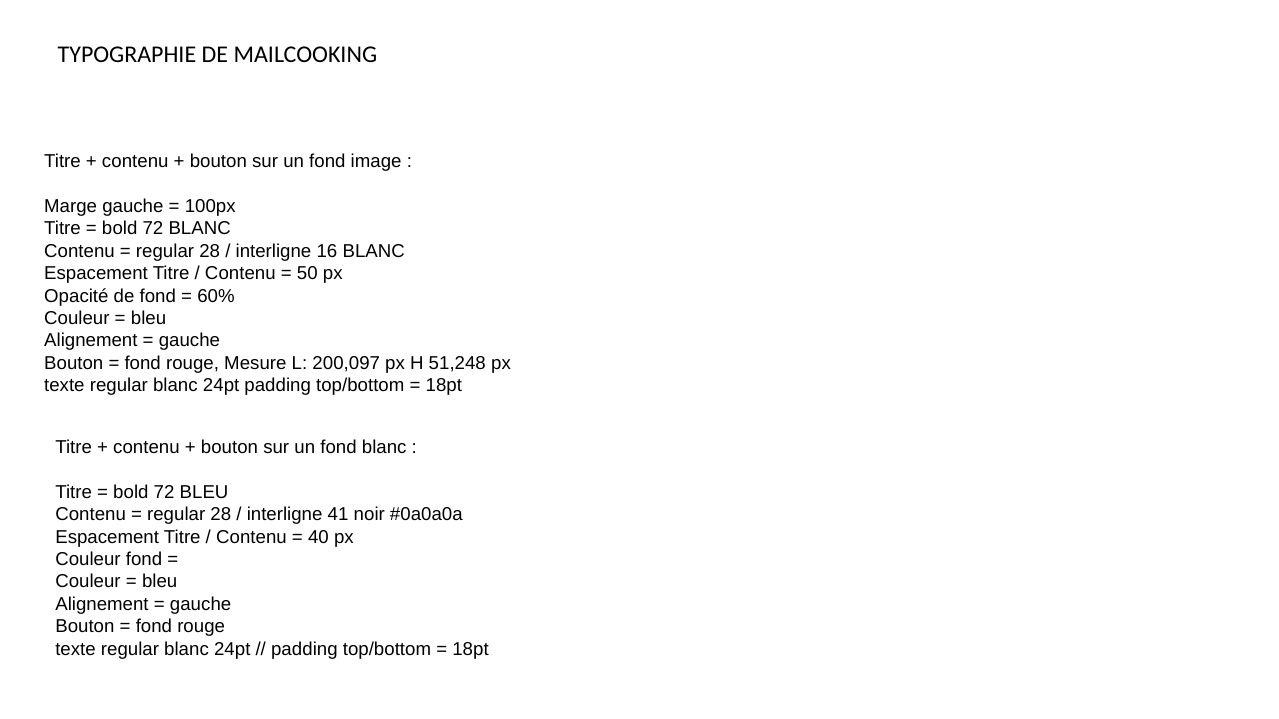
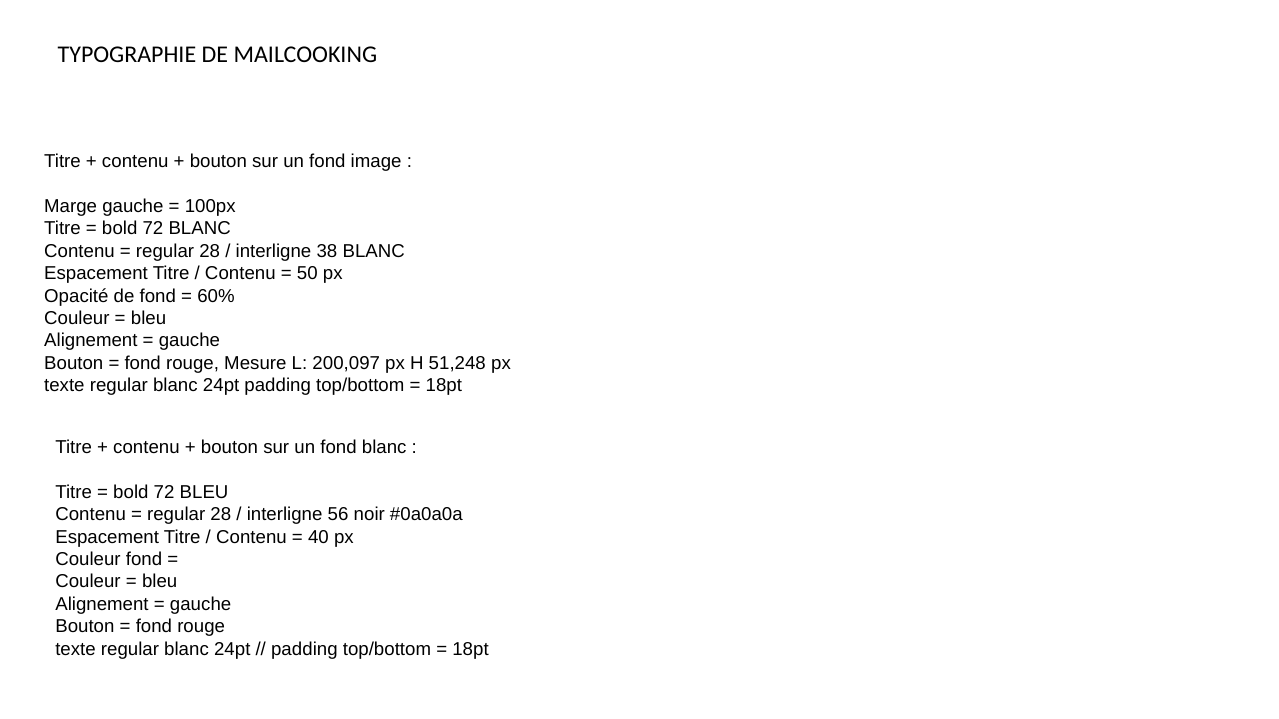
16: 16 -> 38
41: 41 -> 56
